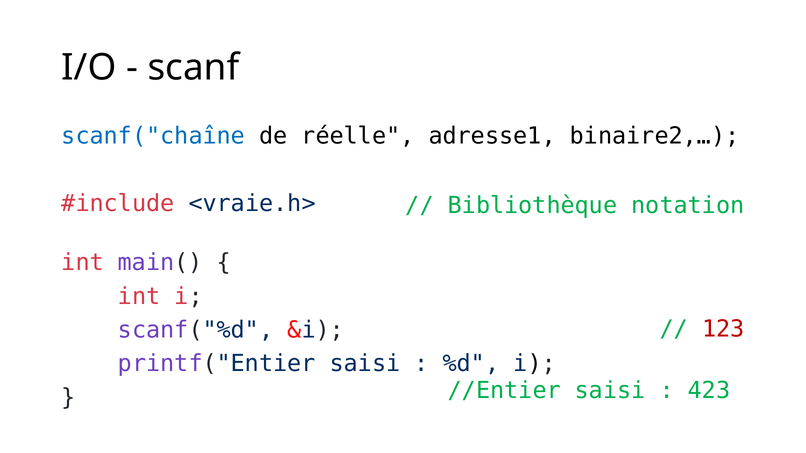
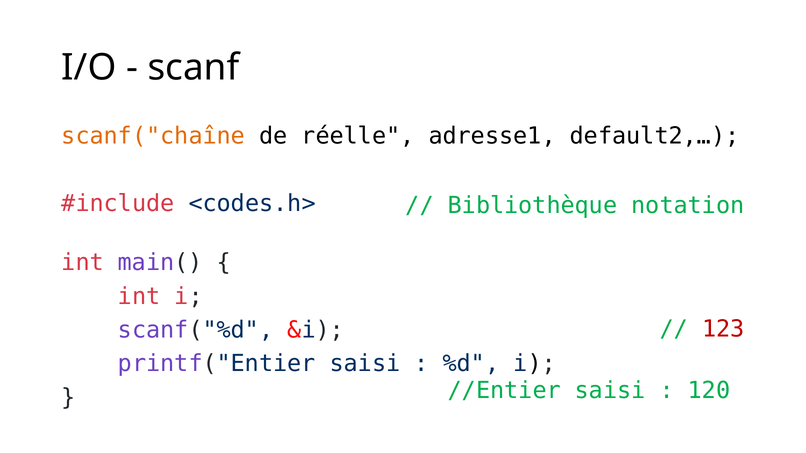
scanf("chaîne colour: blue -> orange
binaire2,…: binaire2,… -> default2,…
<vraie.h>: <vraie.h> -> <codes.h>
423: 423 -> 120
